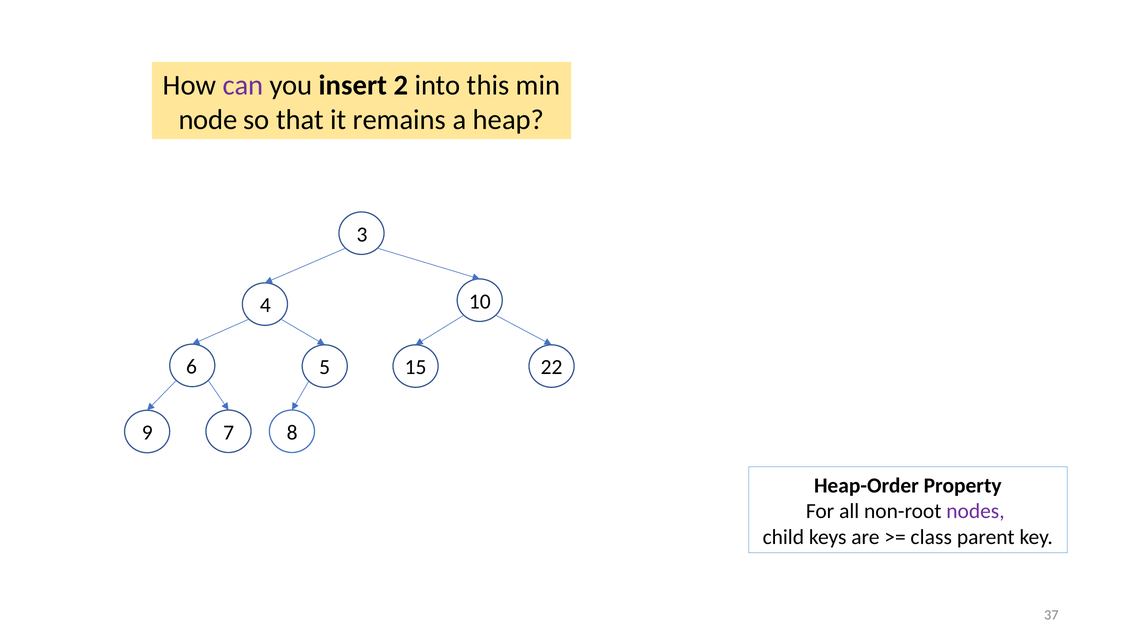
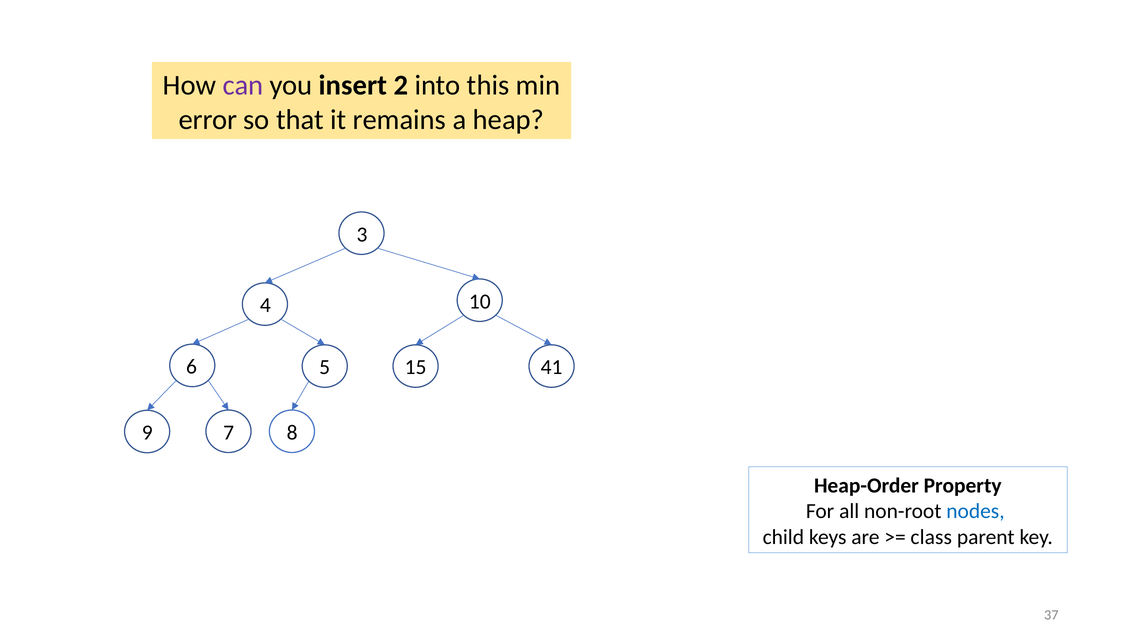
node: node -> error
22: 22 -> 41
nodes colour: purple -> blue
